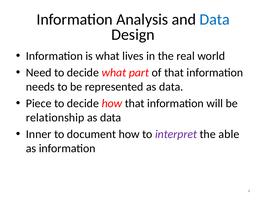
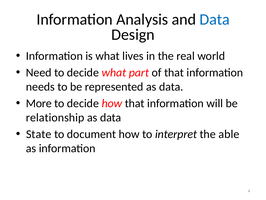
Piece: Piece -> More
Inner: Inner -> State
interpret colour: purple -> black
